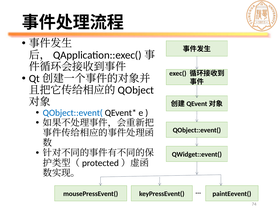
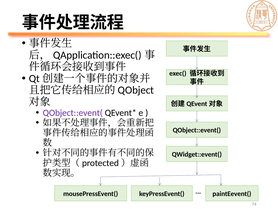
QObject::event( at (73, 113) colour: blue -> purple
